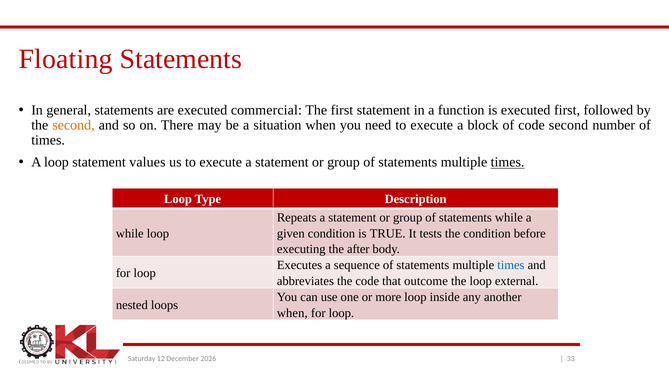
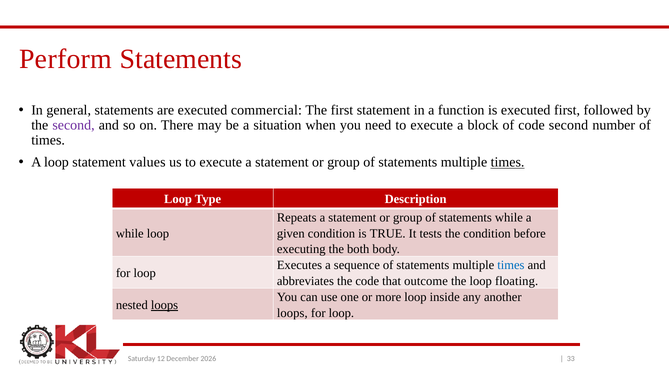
Floating: Floating -> Perform
second at (74, 125) colour: orange -> purple
after: after -> both
external: external -> floating
loops at (165, 305) underline: none -> present
when at (292, 313): when -> loops
